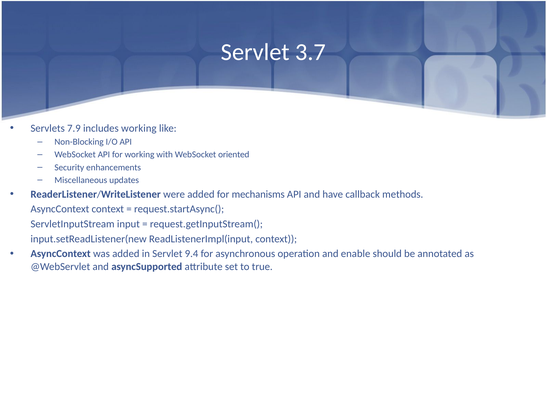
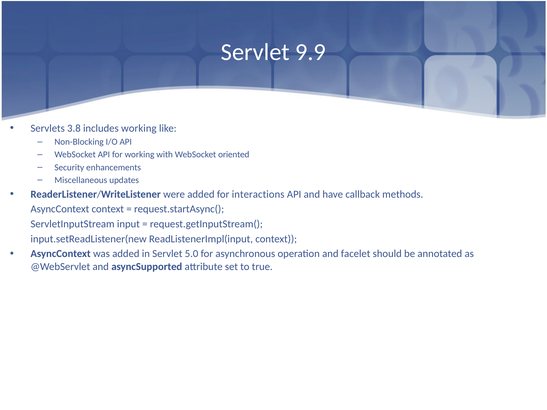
3.7: 3.7 -> 9.9
7.9: 7.9 -> 3.8
mechanisms: mechanisms -> interactions
9.4: 9.4 -> 5.0
enable: enable -> facelet
